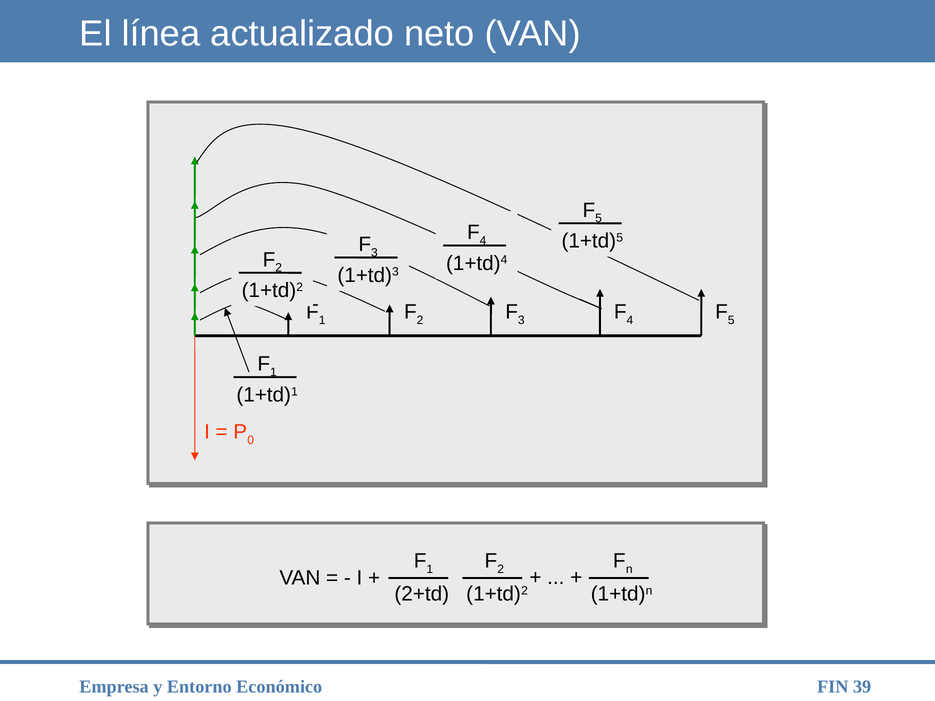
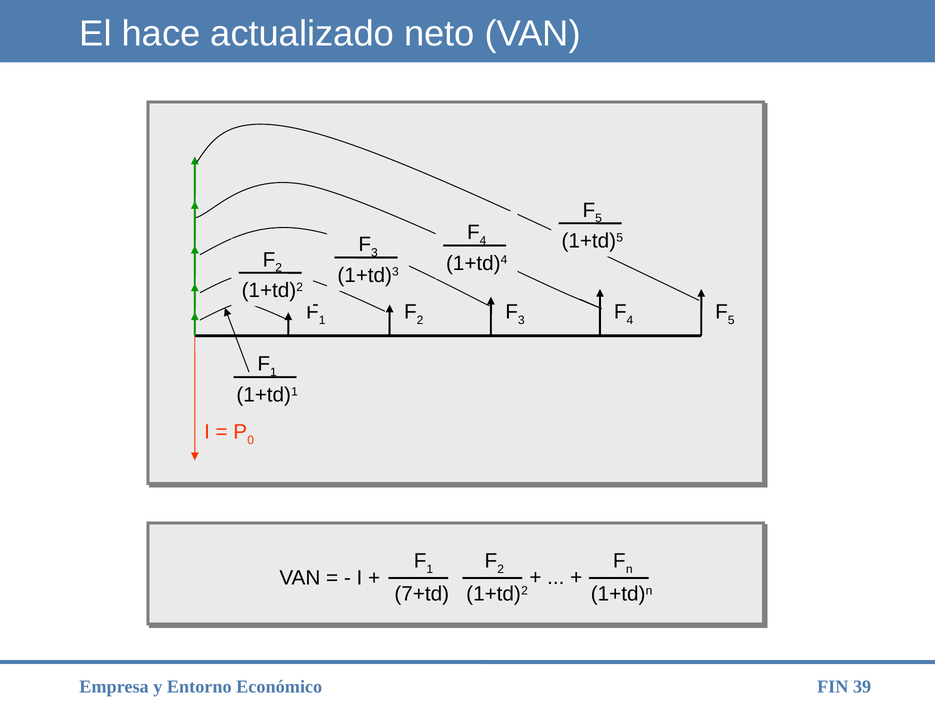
línea: línea -> hace
2+td: 2+td -> 7+td
